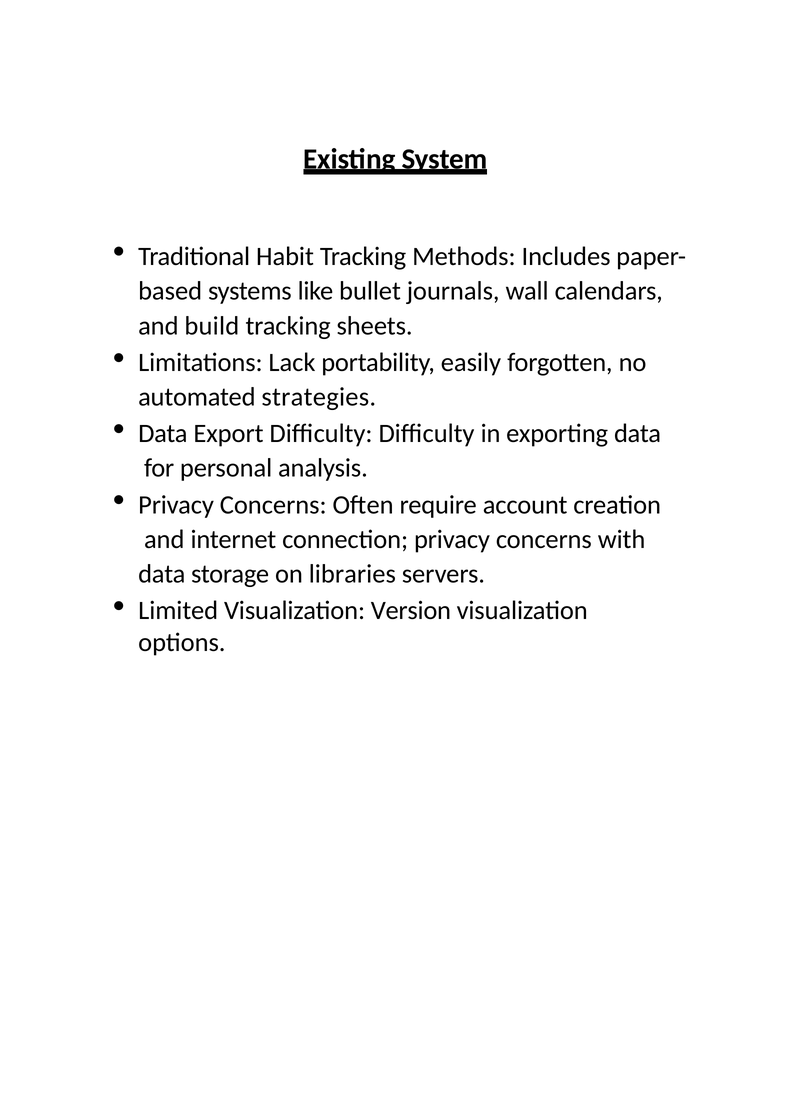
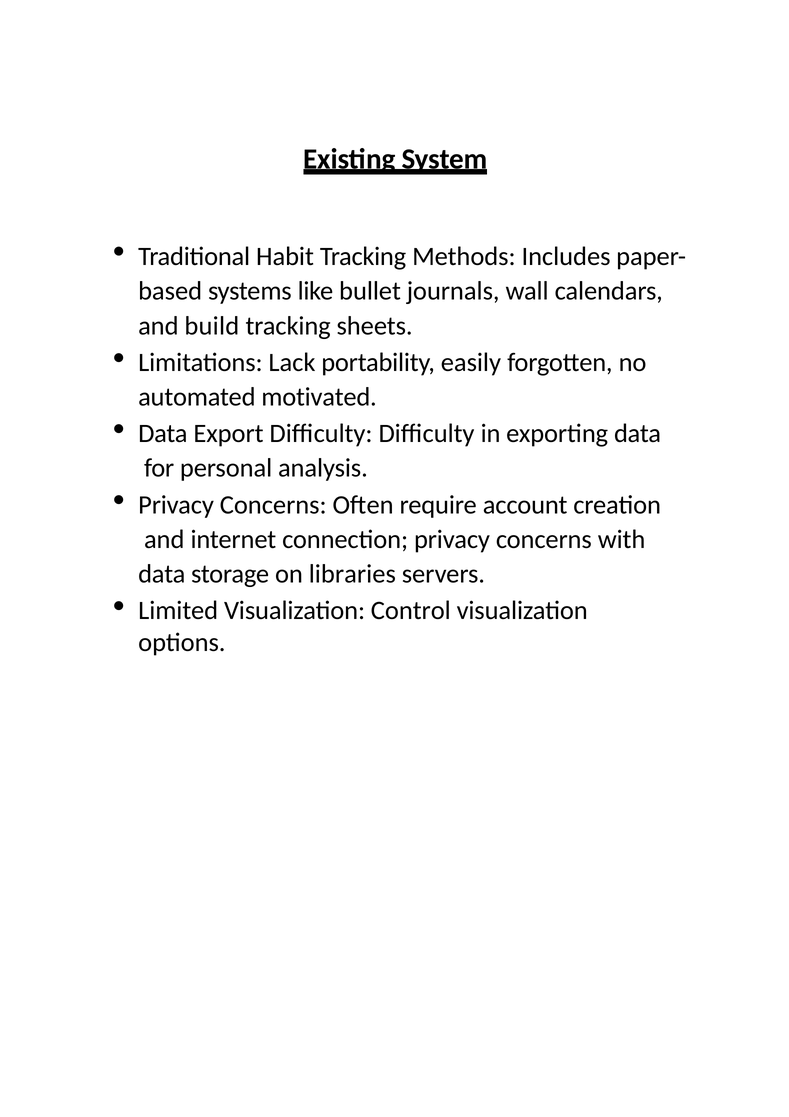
strategies: strategies -> motivated
Version: Version -> Control
